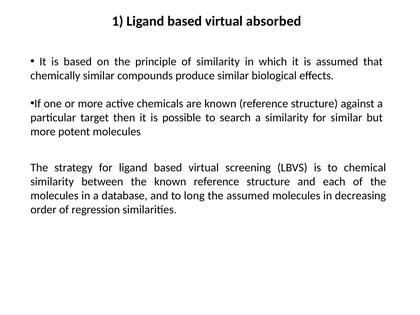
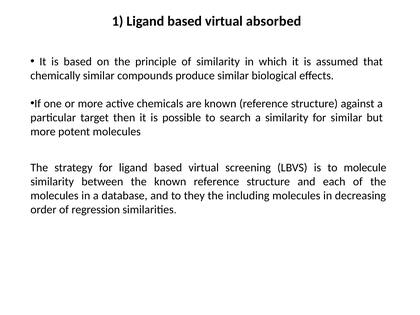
chemical: chemical -> molecule
long: long -> they
the assumed: assumed -> including
